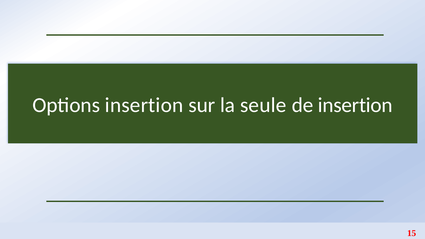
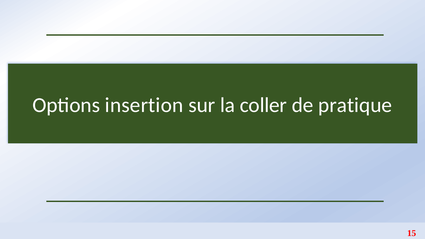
seule: seule -> coller
de insertion: insertion -> pratique
